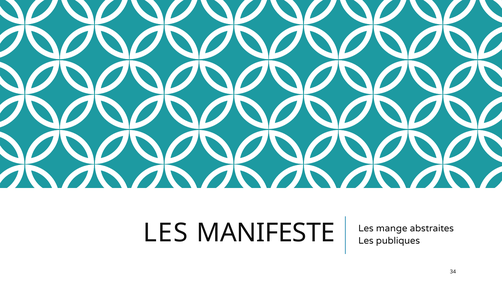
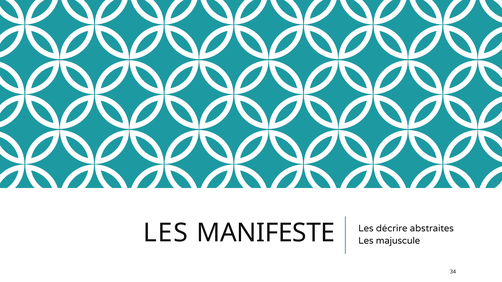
mange: mange -> décrire
publiques: publiques -> majuscule
